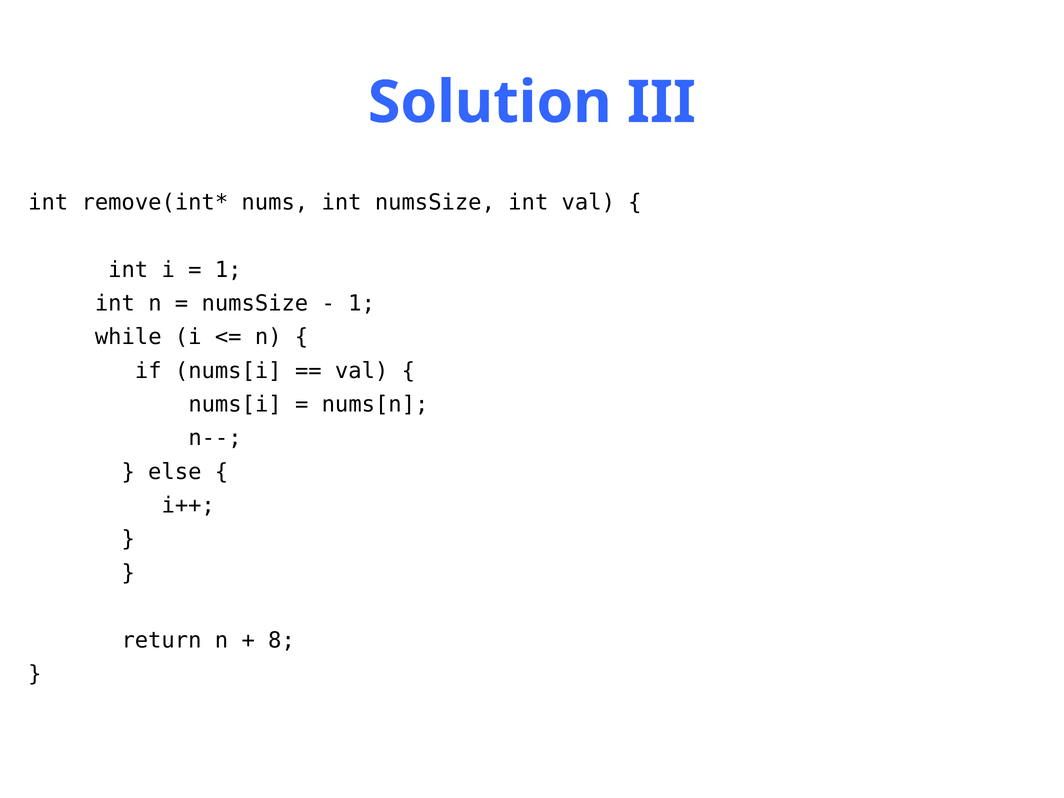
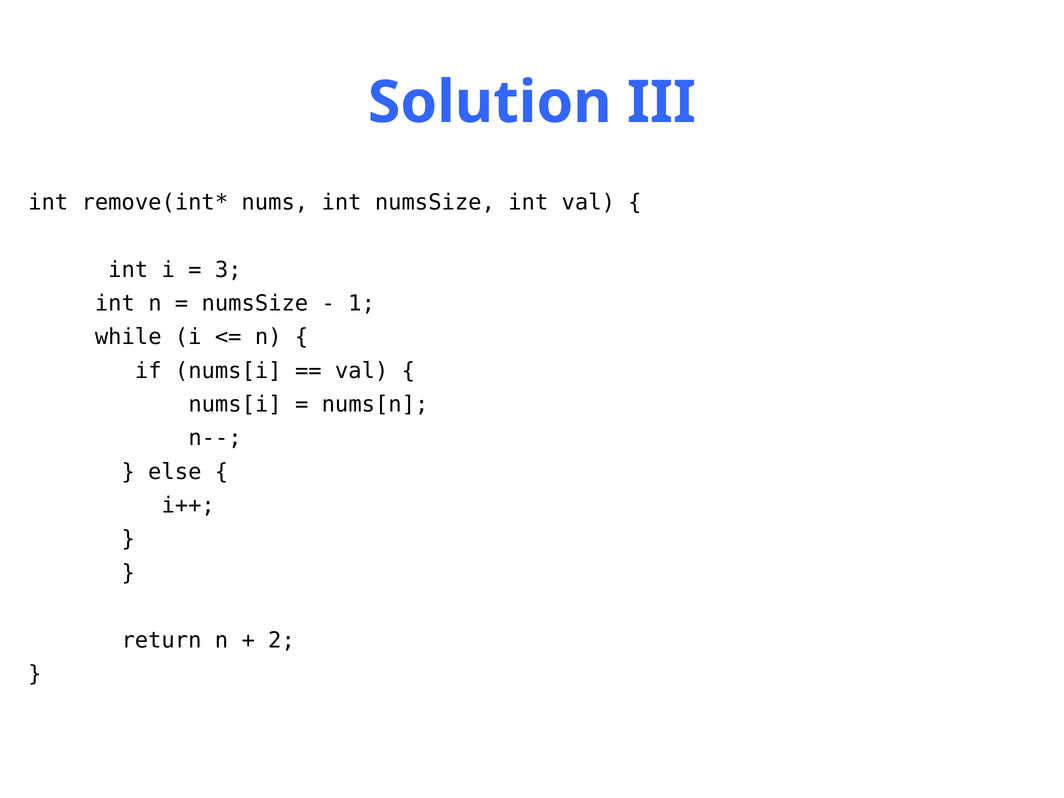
1 at (228, 270): 1 -> 3
8: 8 -> 2
